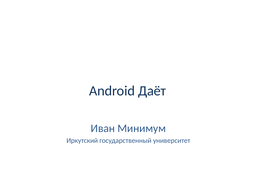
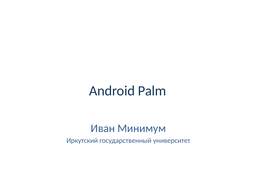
Даёт: Даёт -> Palm
